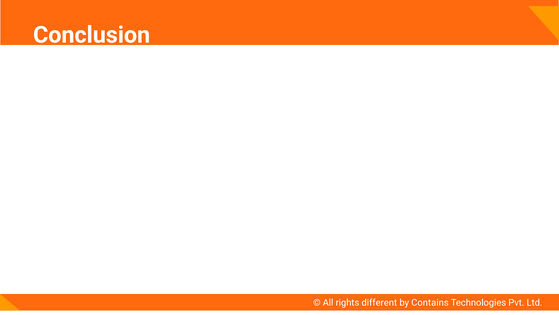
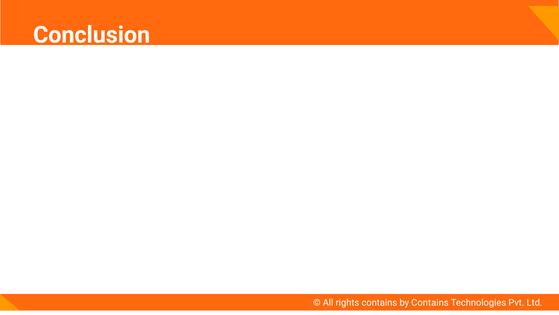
rights different: different -> contains
